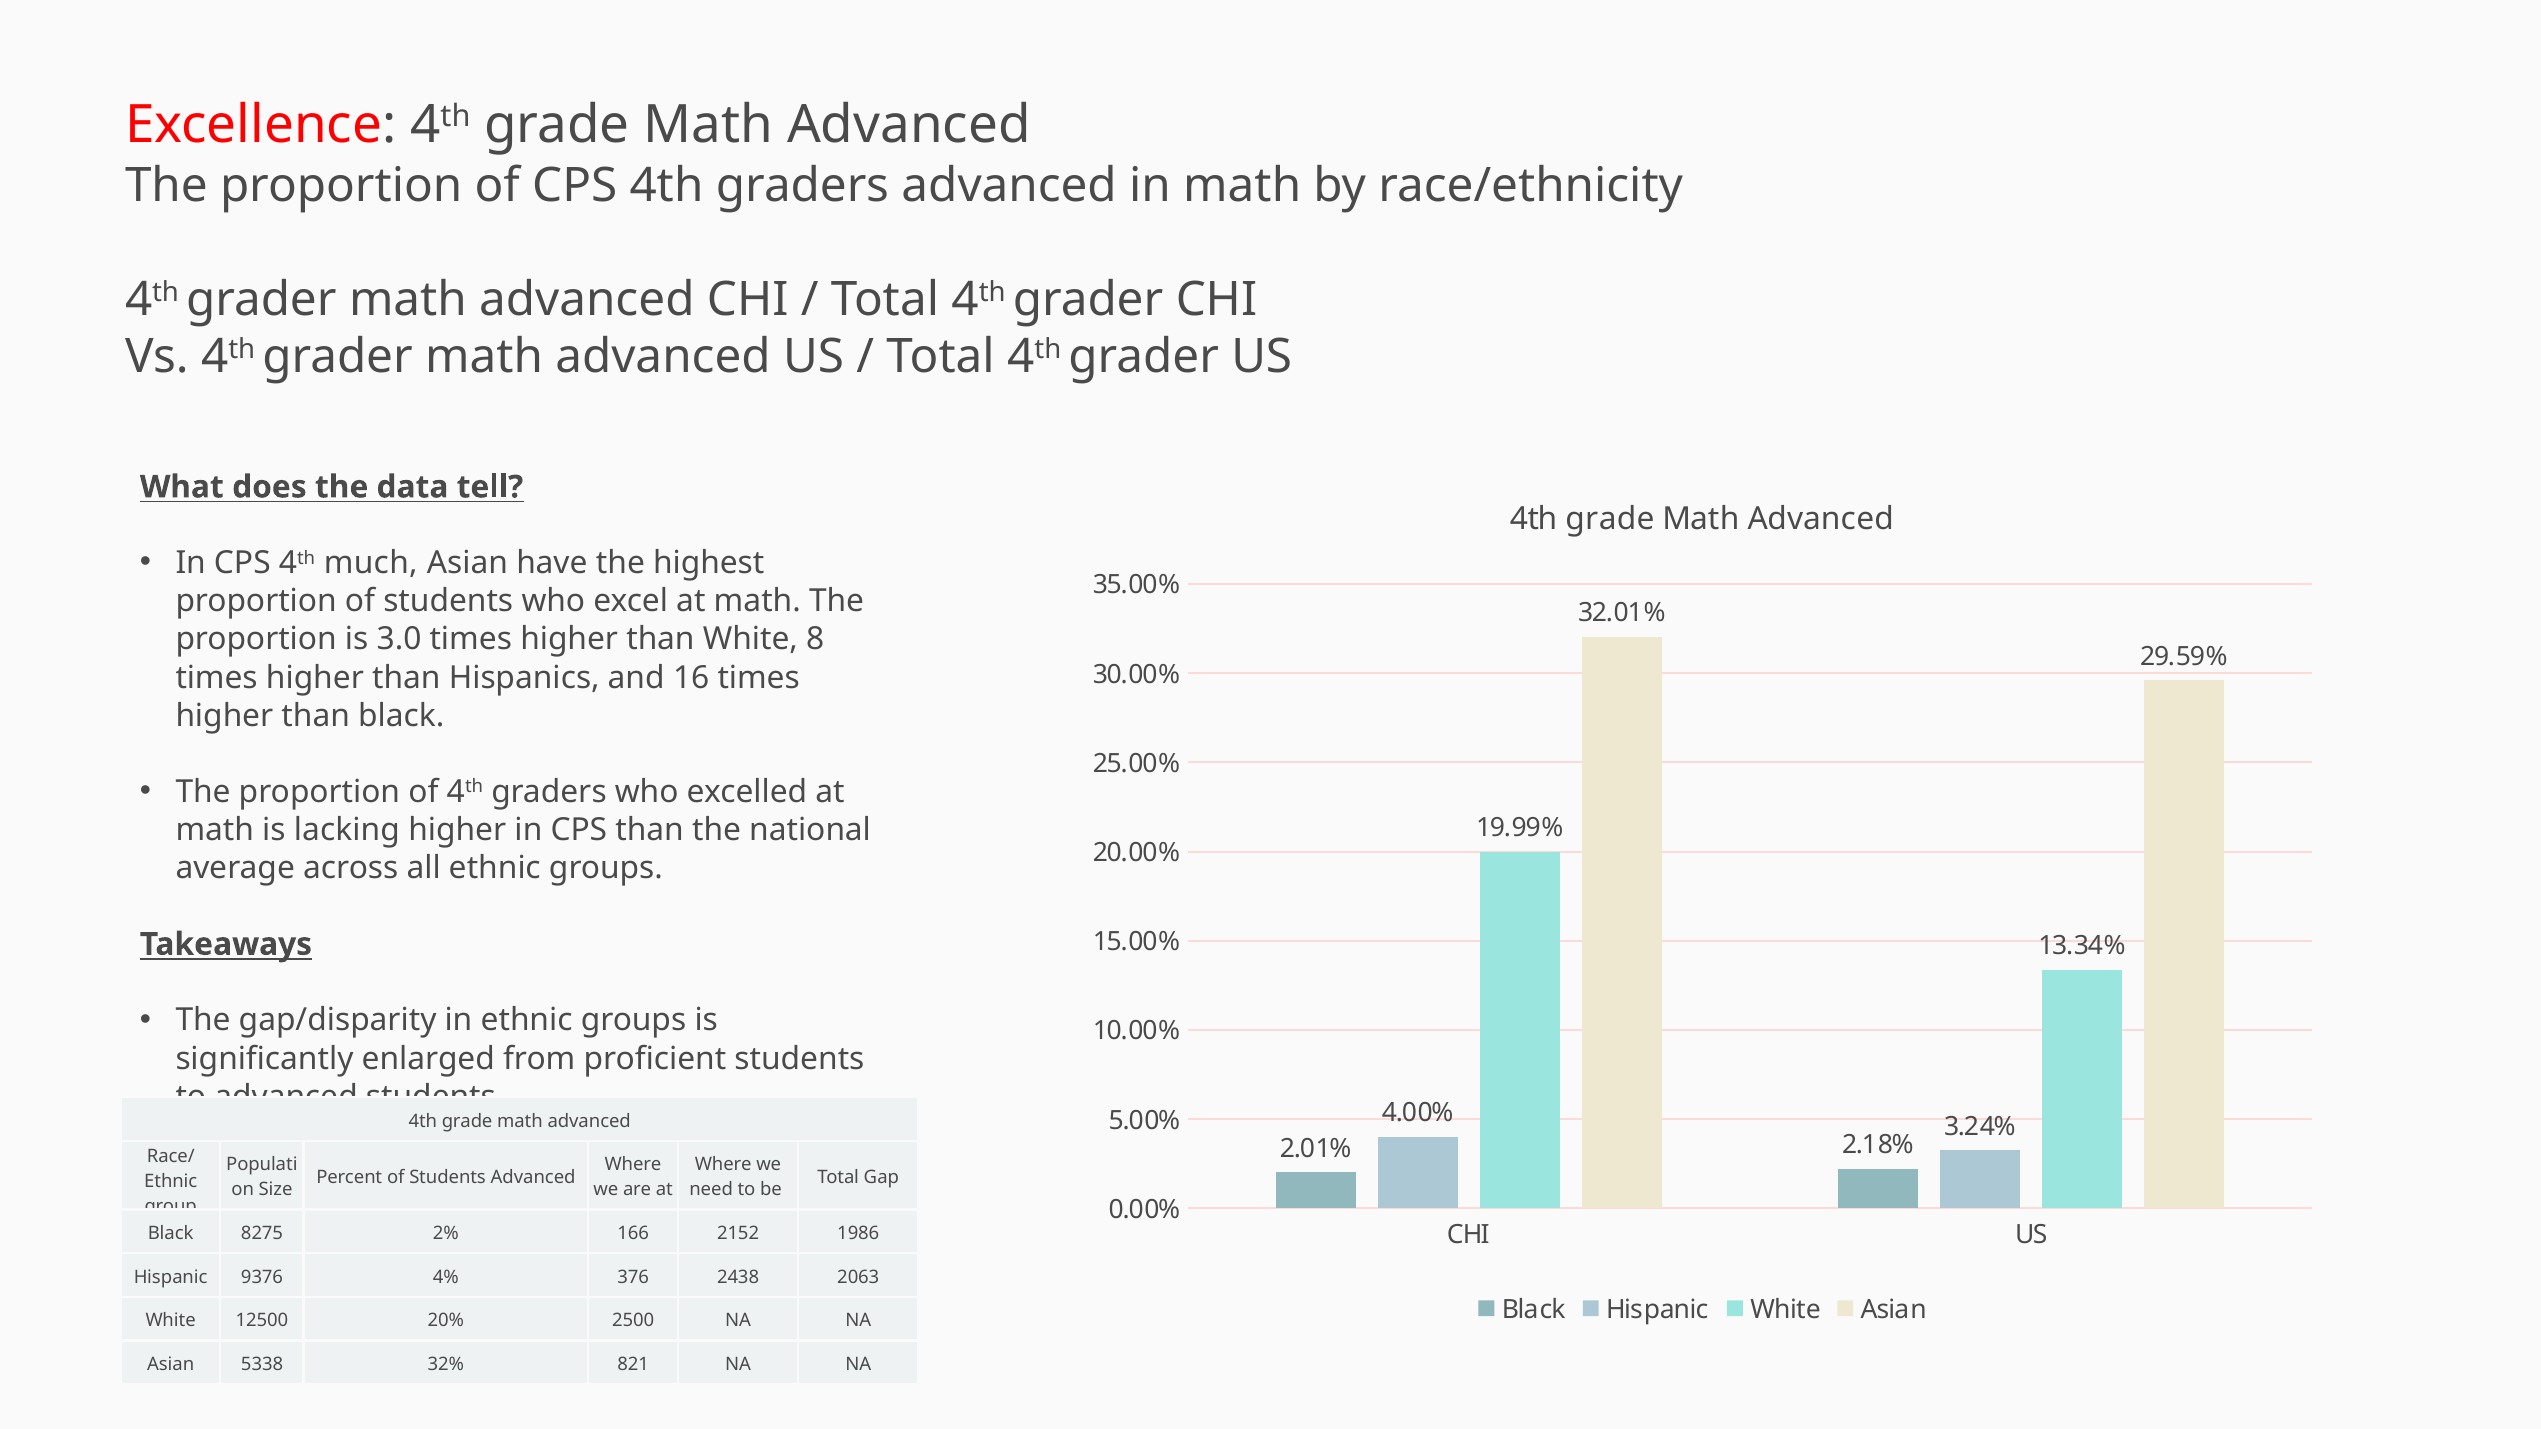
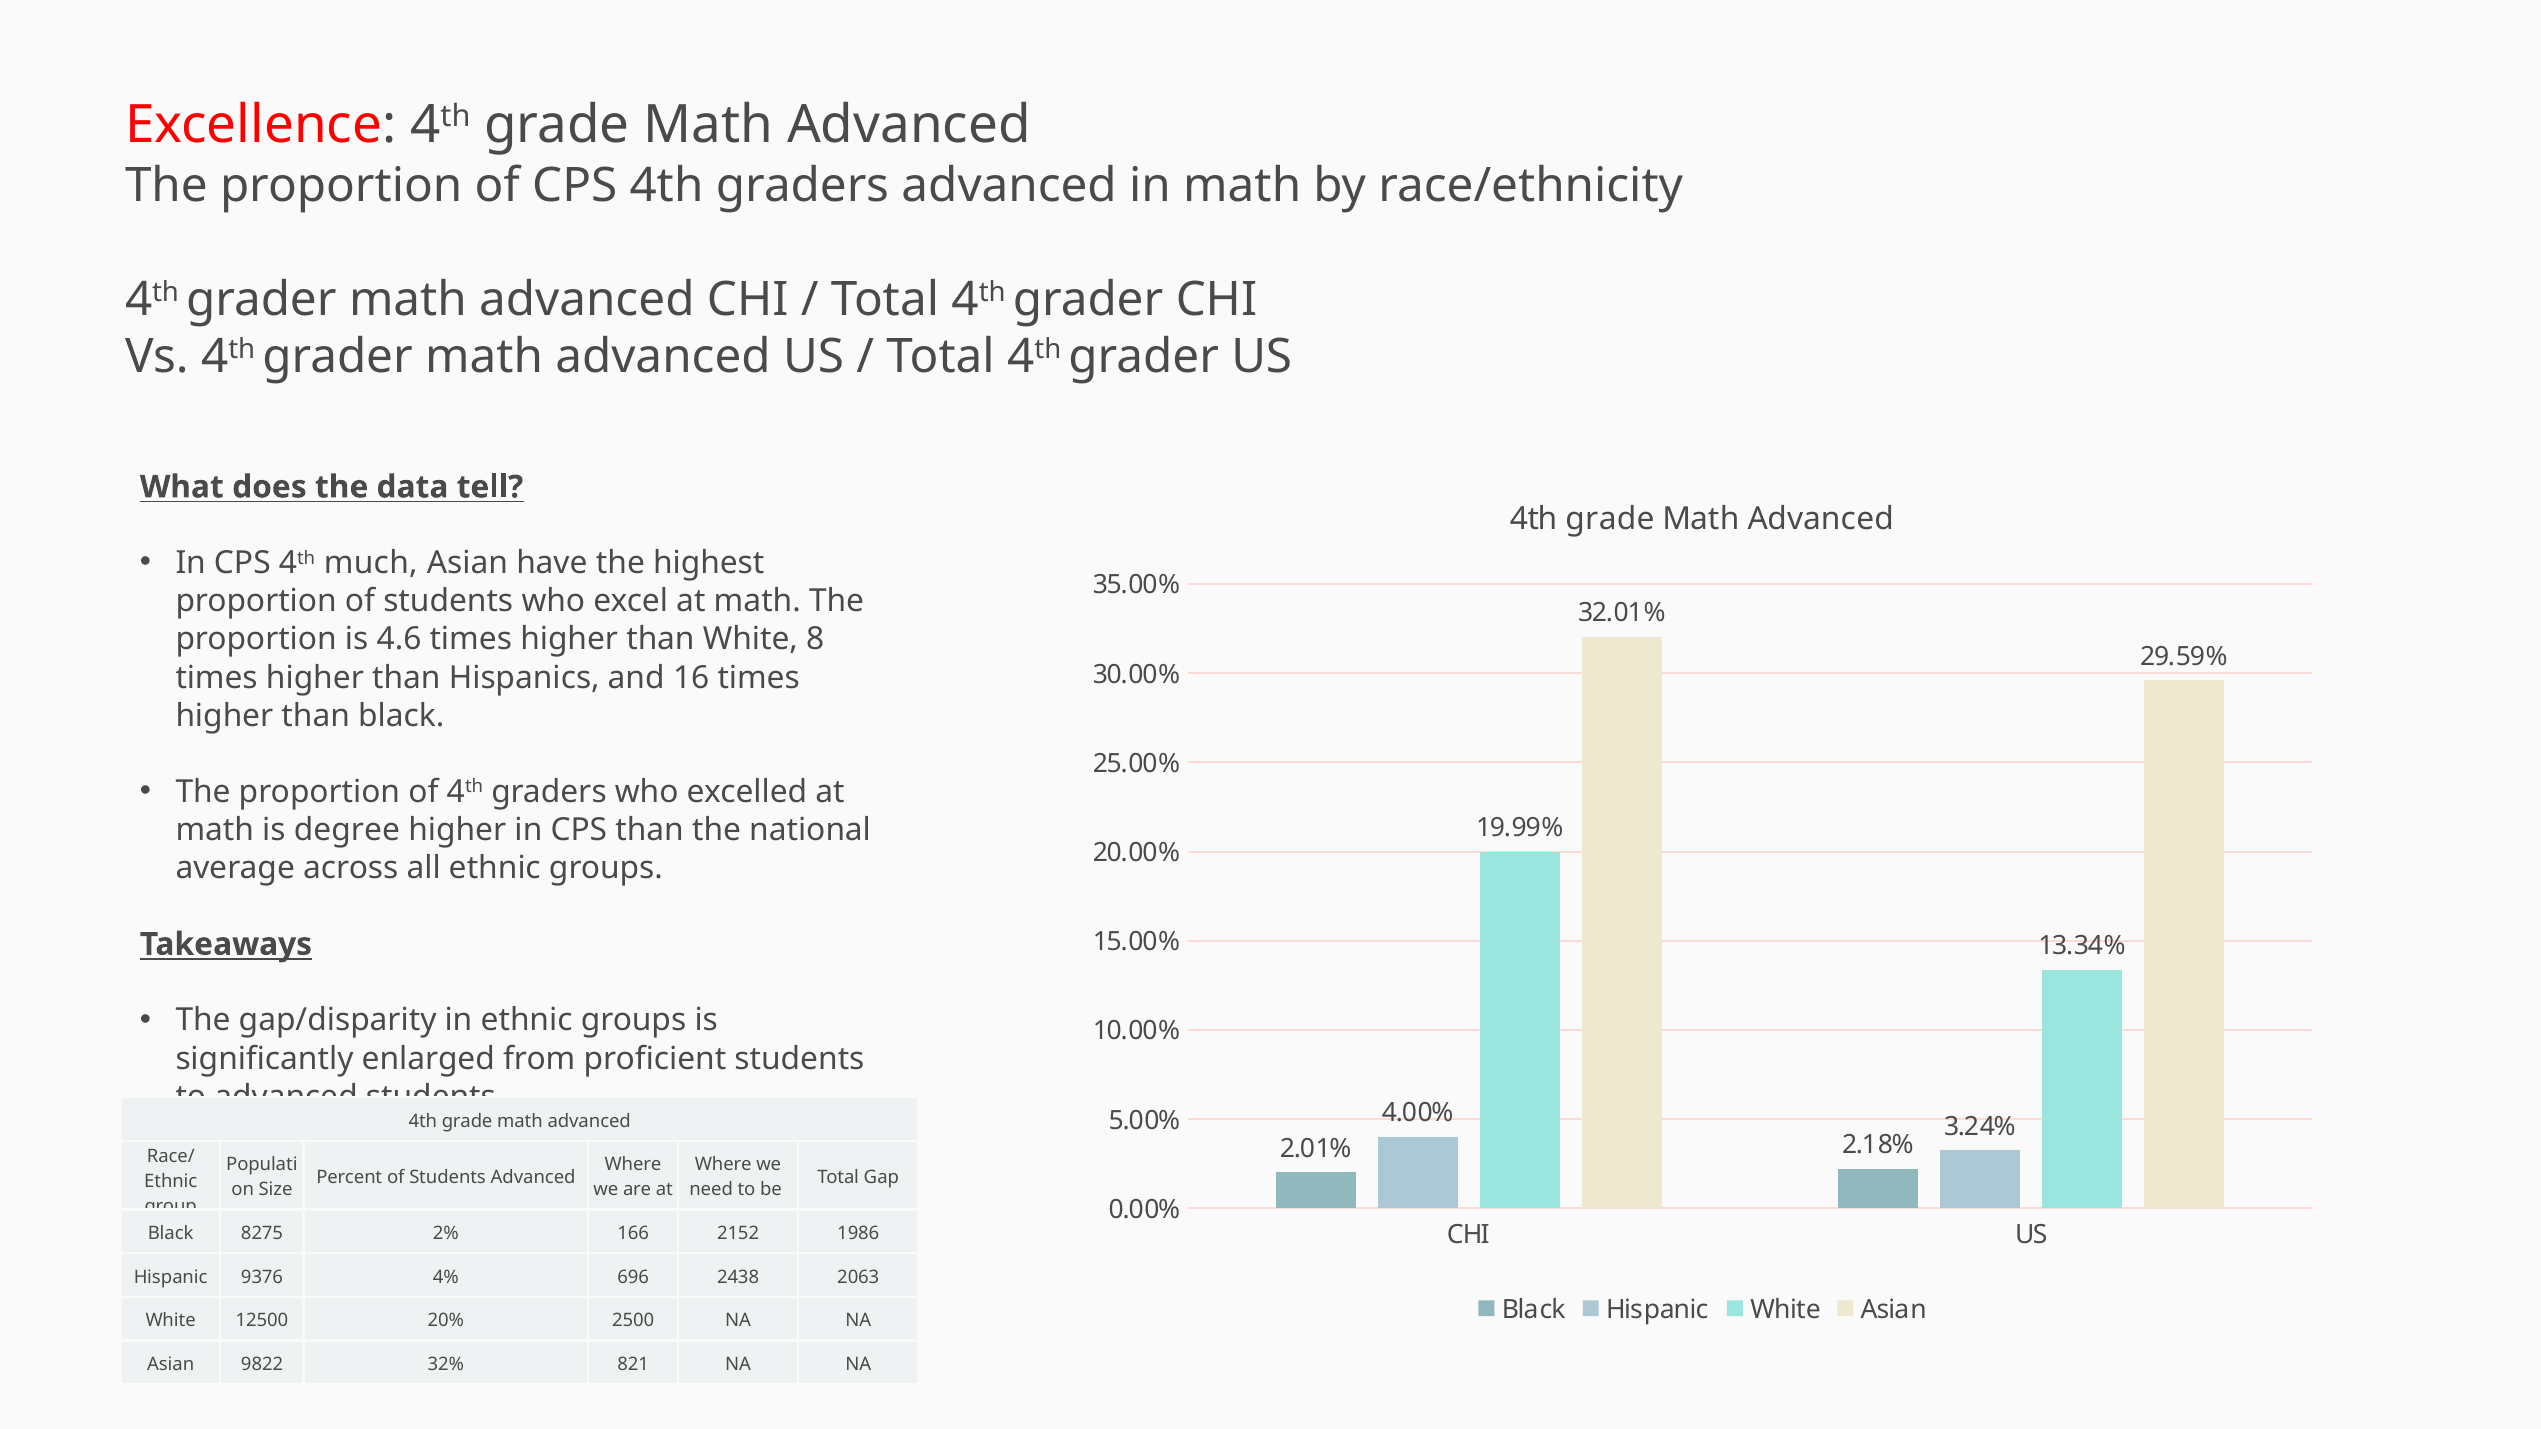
3.0: 3.0 -> 4.6
lacking: lacking -> degree
376: 376 -> 696
5338: 5338 -> 9822
